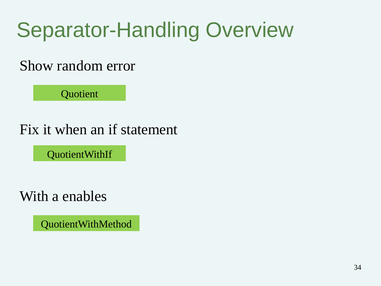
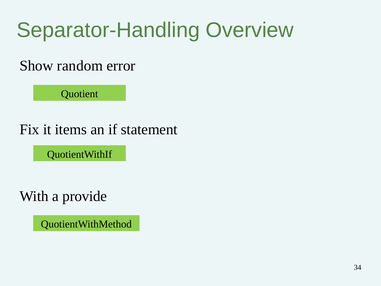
when: when -> items
enables: enables -> provide
